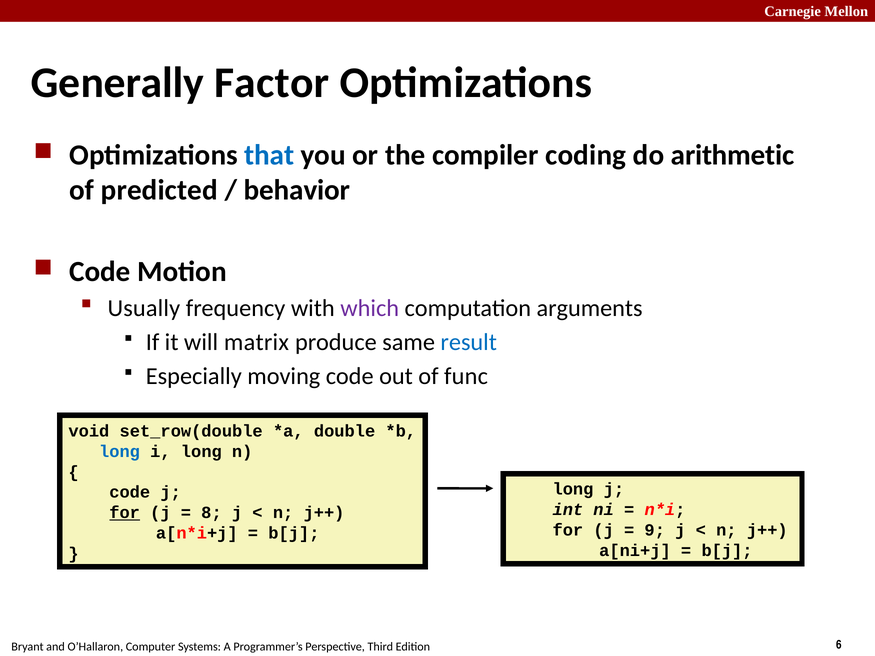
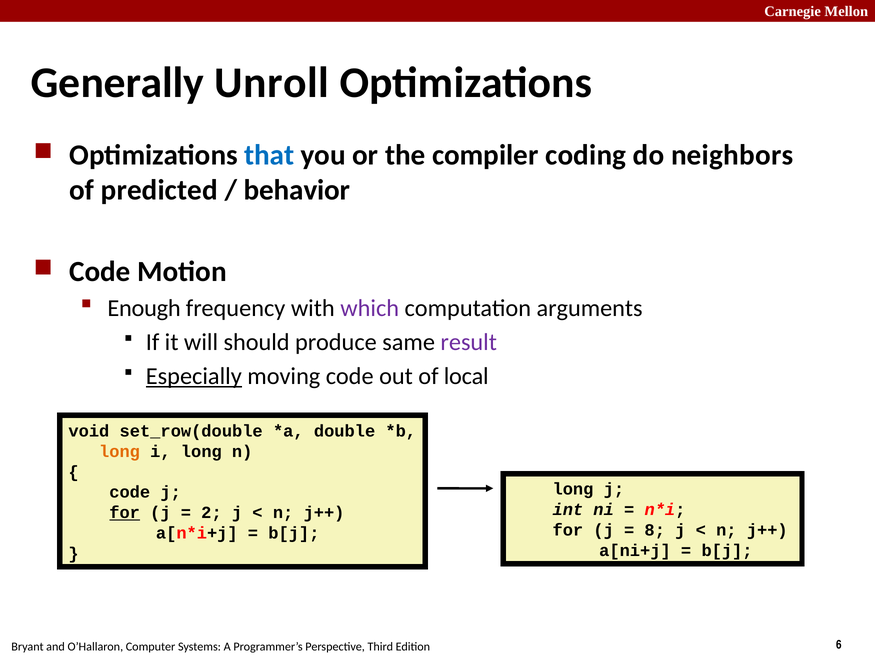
Factor: Factor -> Unroll
arithmetic: arithmetic -> neighbors
Usually: Usually -> Enough
matrix: matrix -> should
result colour: blue -> purple
Especially underline: none -> present
func: func -> local
long at (120, 452) colour: blue -> orange
8: 8 -> 2
9: 9 -> 8
